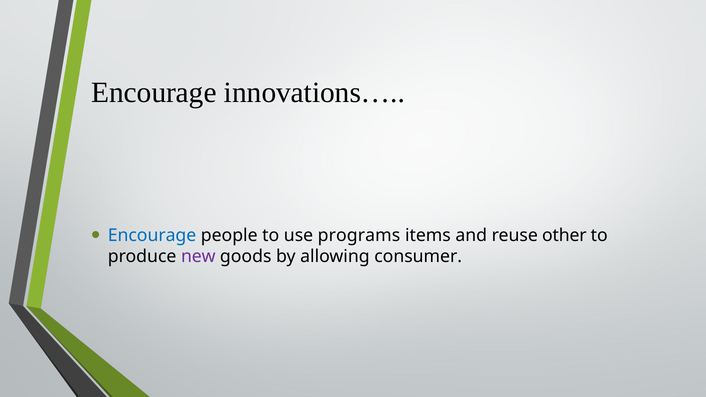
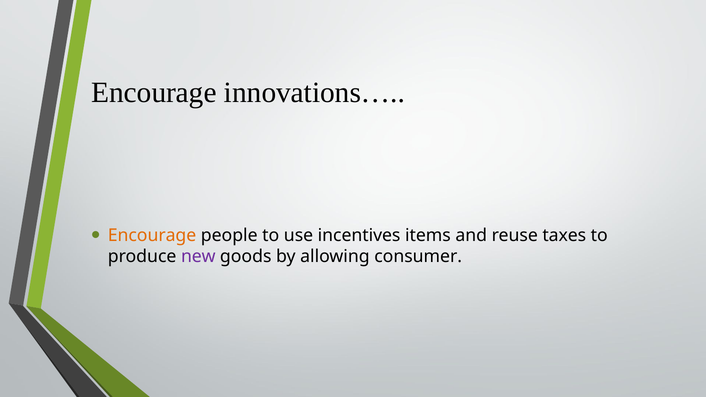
Encourage at (152, 236) colour: blue -> orange
programs: programs -> incentives
other: other -> taxes
